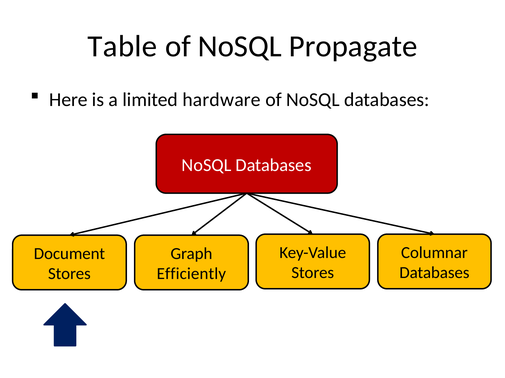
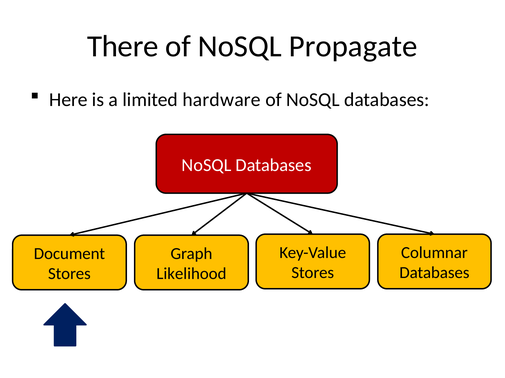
Table: Table -> There
Efficiently: Efficiently -> Likelihood
